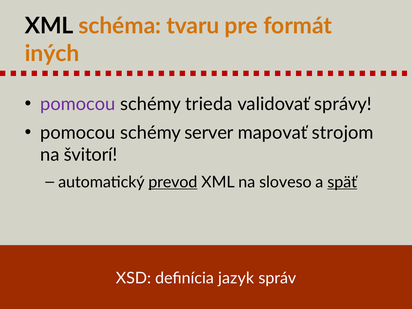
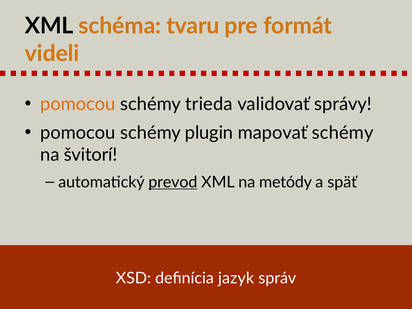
iných: iných -> videli
pomocou at (78, 104) colour: purple -> orange
server: server -> plugin
mapovať strojom: strojom -> schémy
sloveso: sloveso -> metódy
späť underline: present -> none
